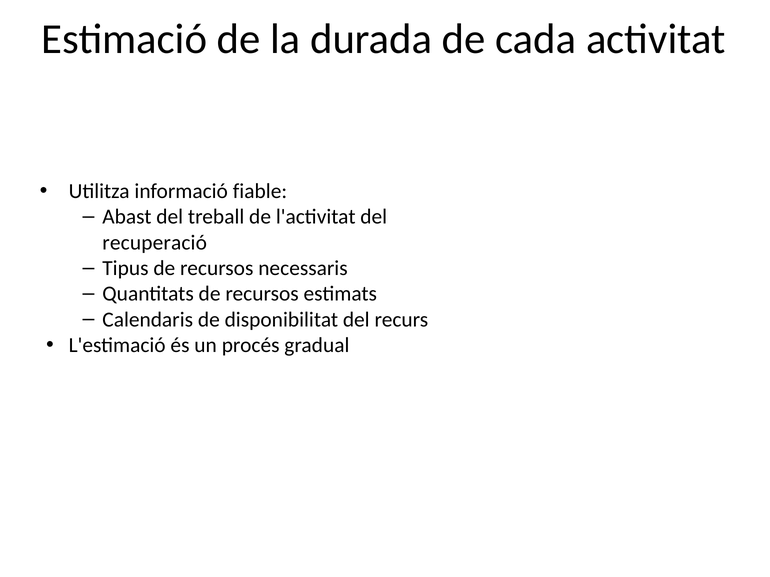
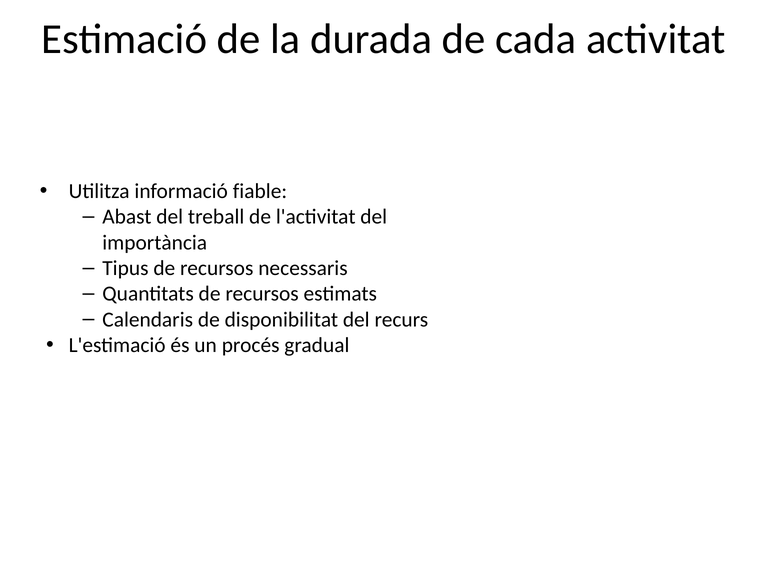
recuperació: recuperació -> importància
